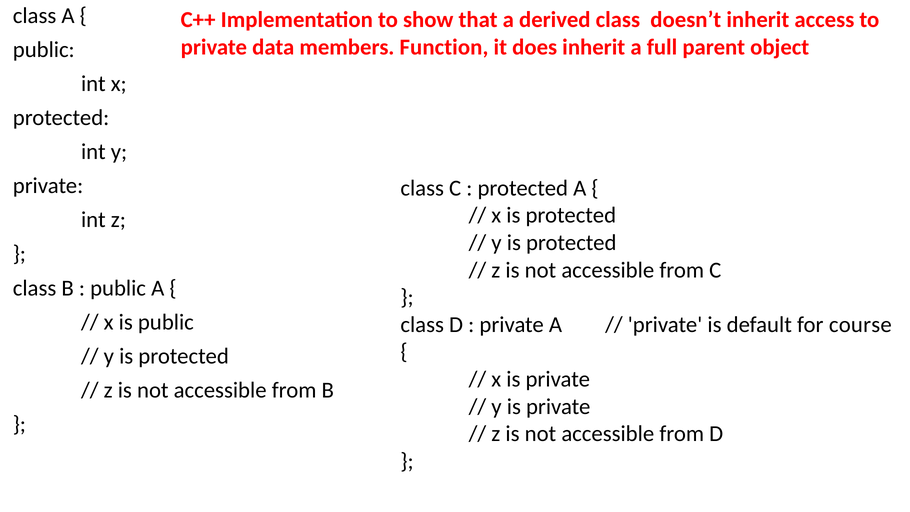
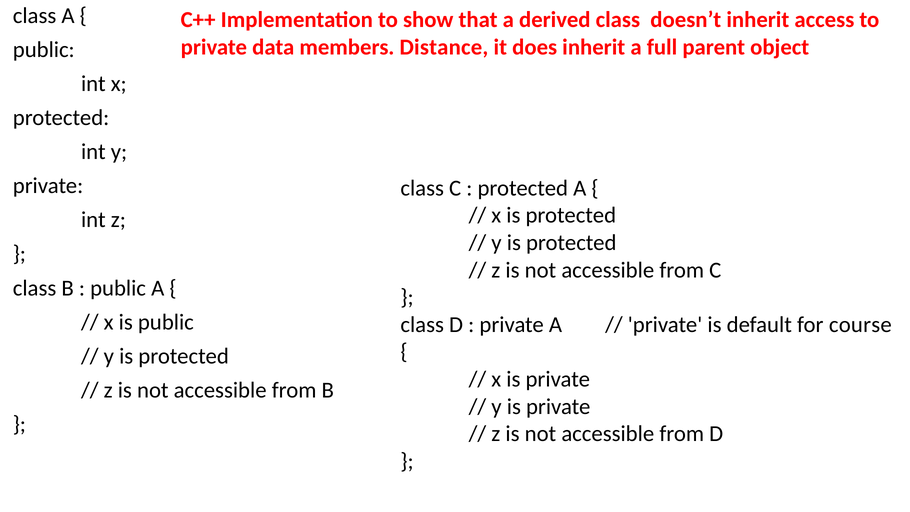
Function: Function -> Distance
